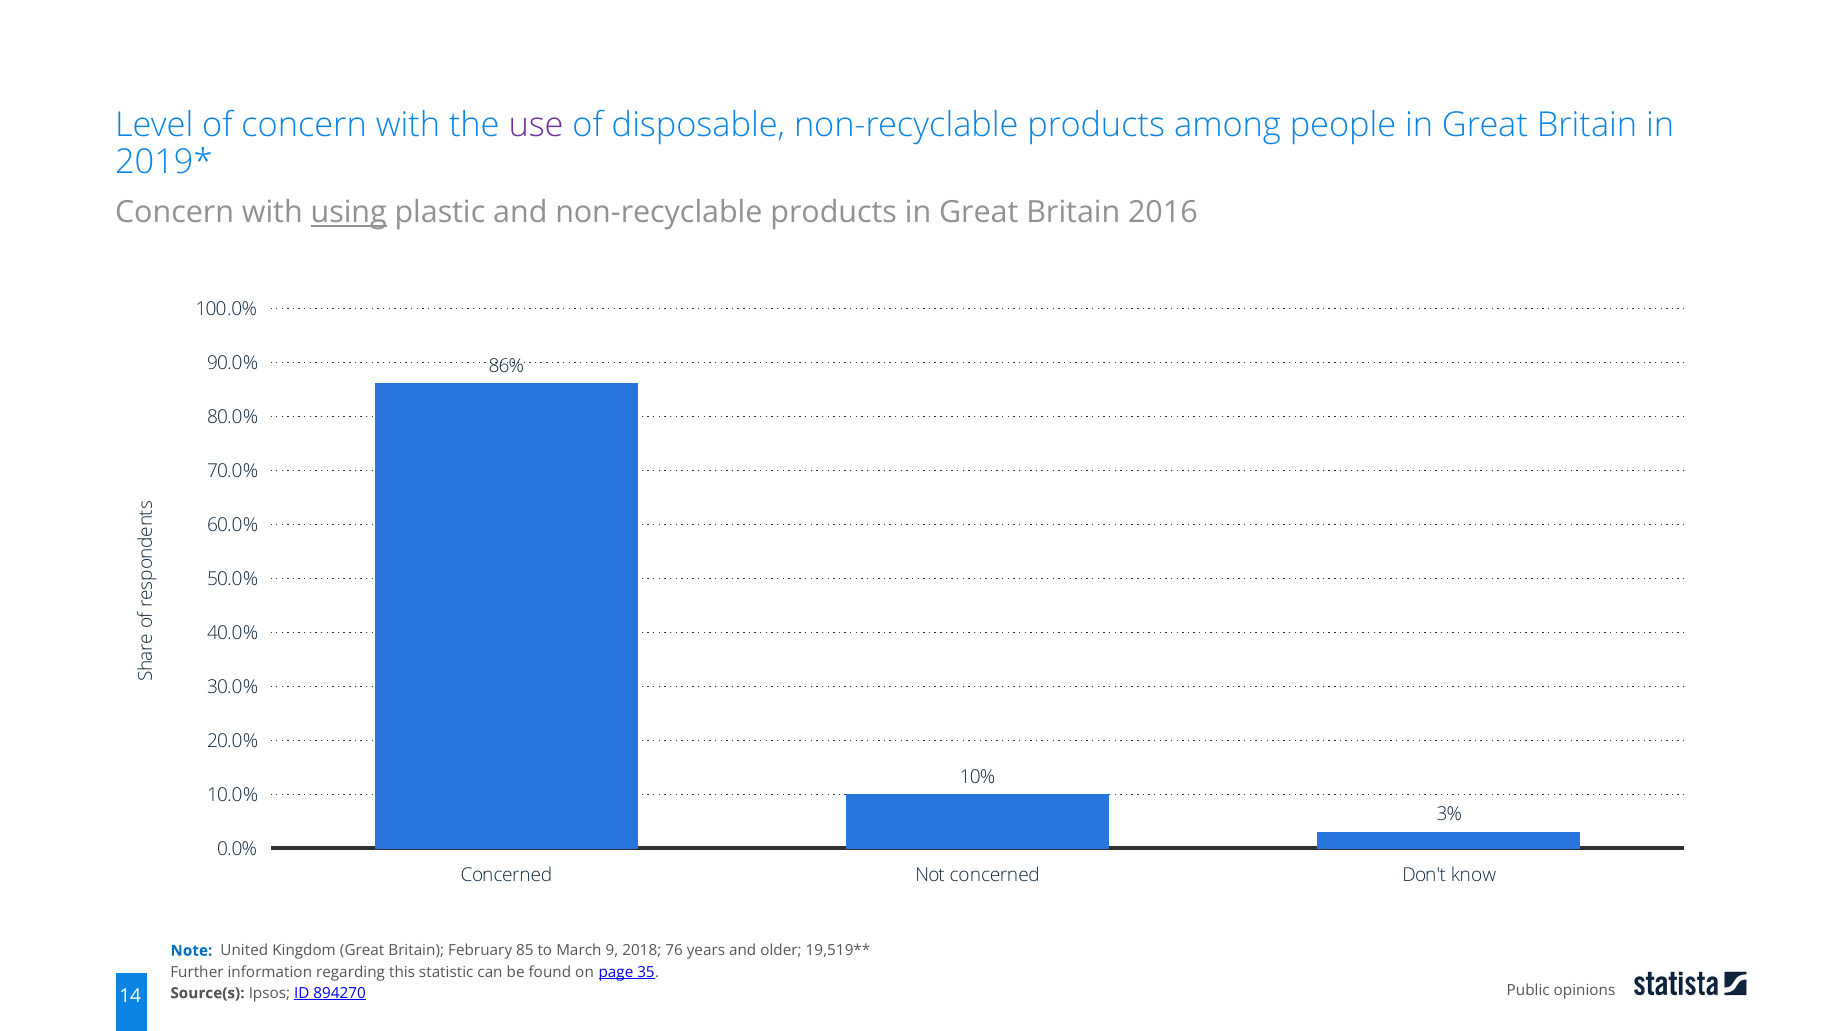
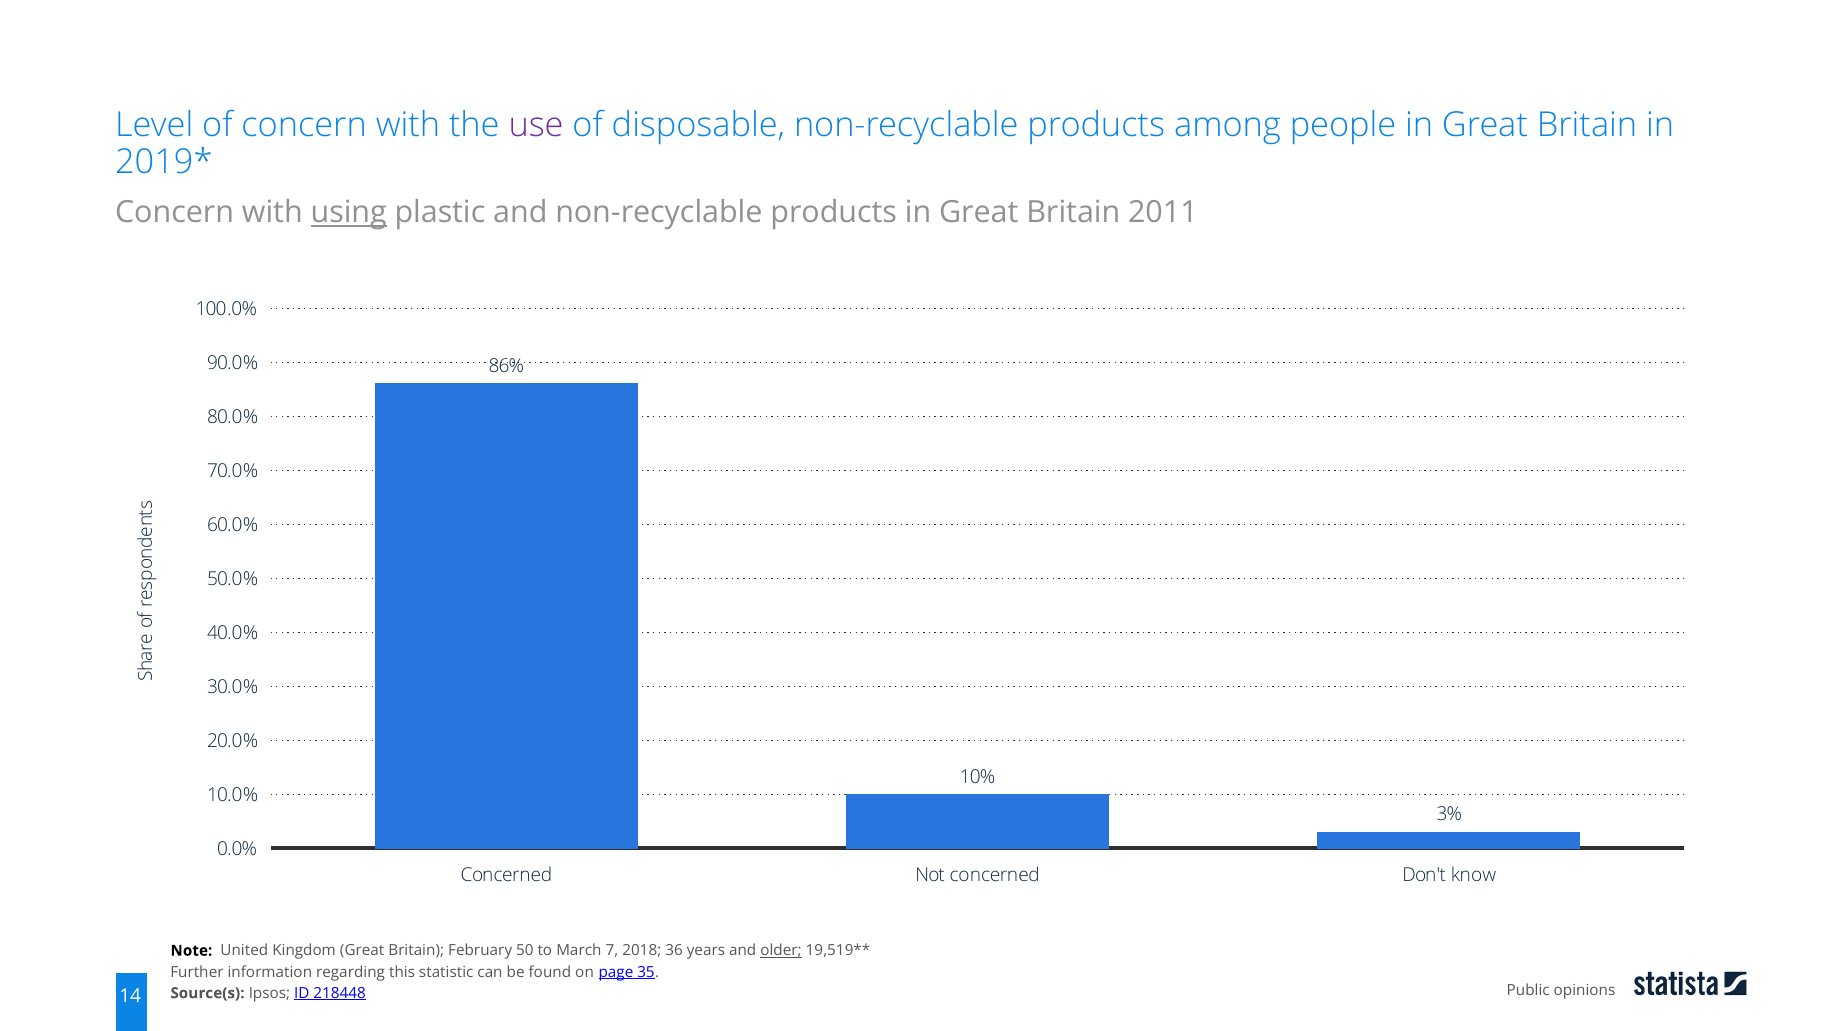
2016: 2016 -> 2011
Note colour: blue -> black
85: 85 -> 50
9: 9 -> 7
76: 76 -> 36
older underline: none -> present
894270: 894270 -> 218448
